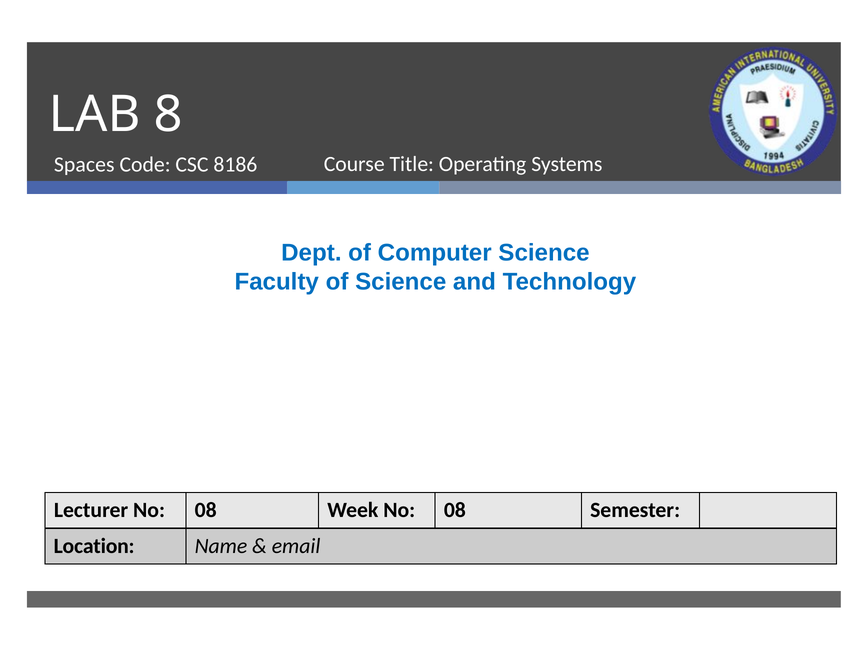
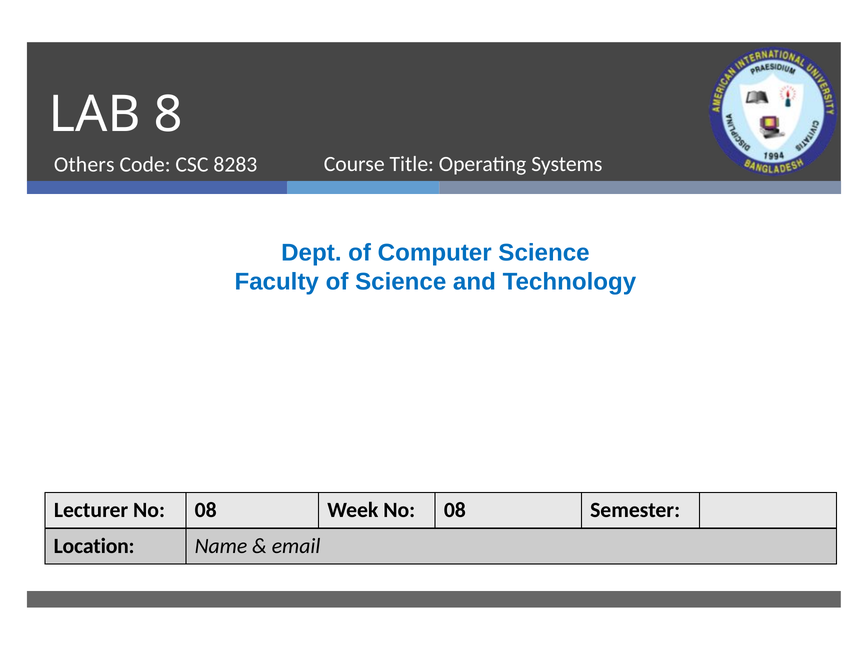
Spaces: Spaces -> Others
8186: 8186 -> 8283
